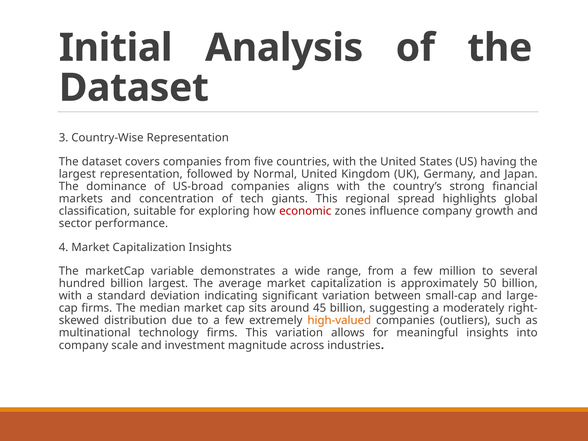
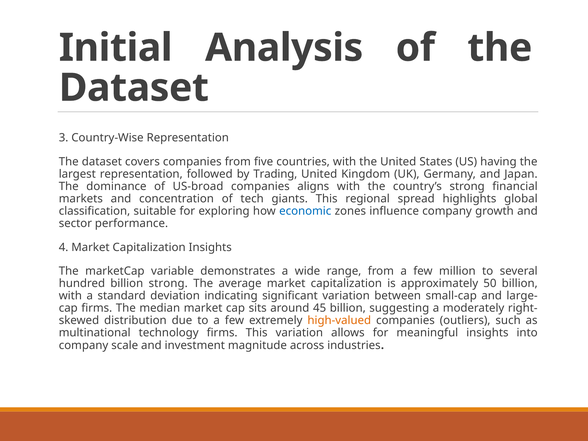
Normal: Normal -> Trading
economic colour: red -> blue
billion largest: largest -> strong
